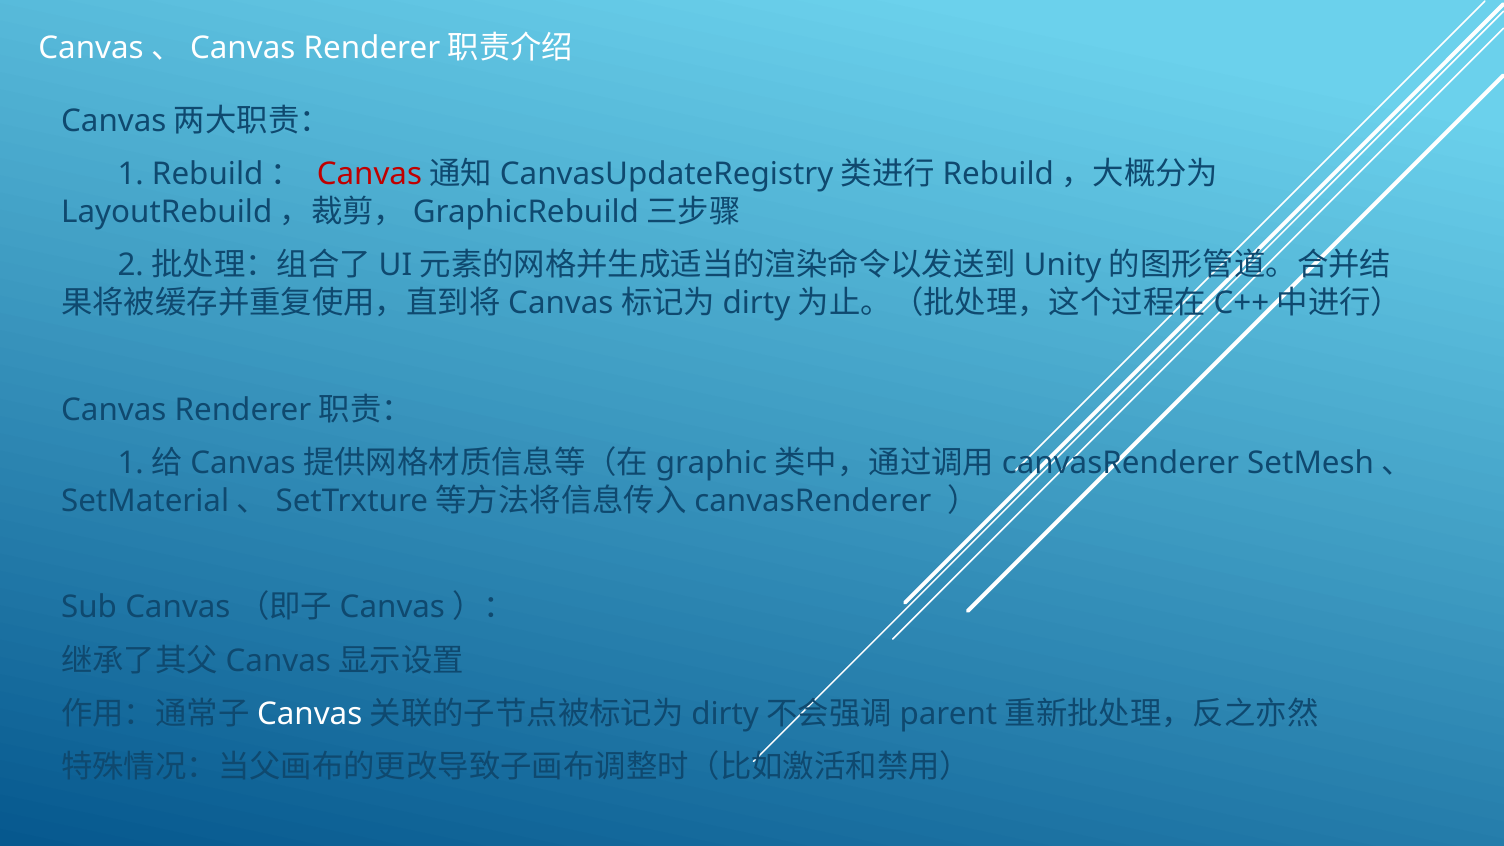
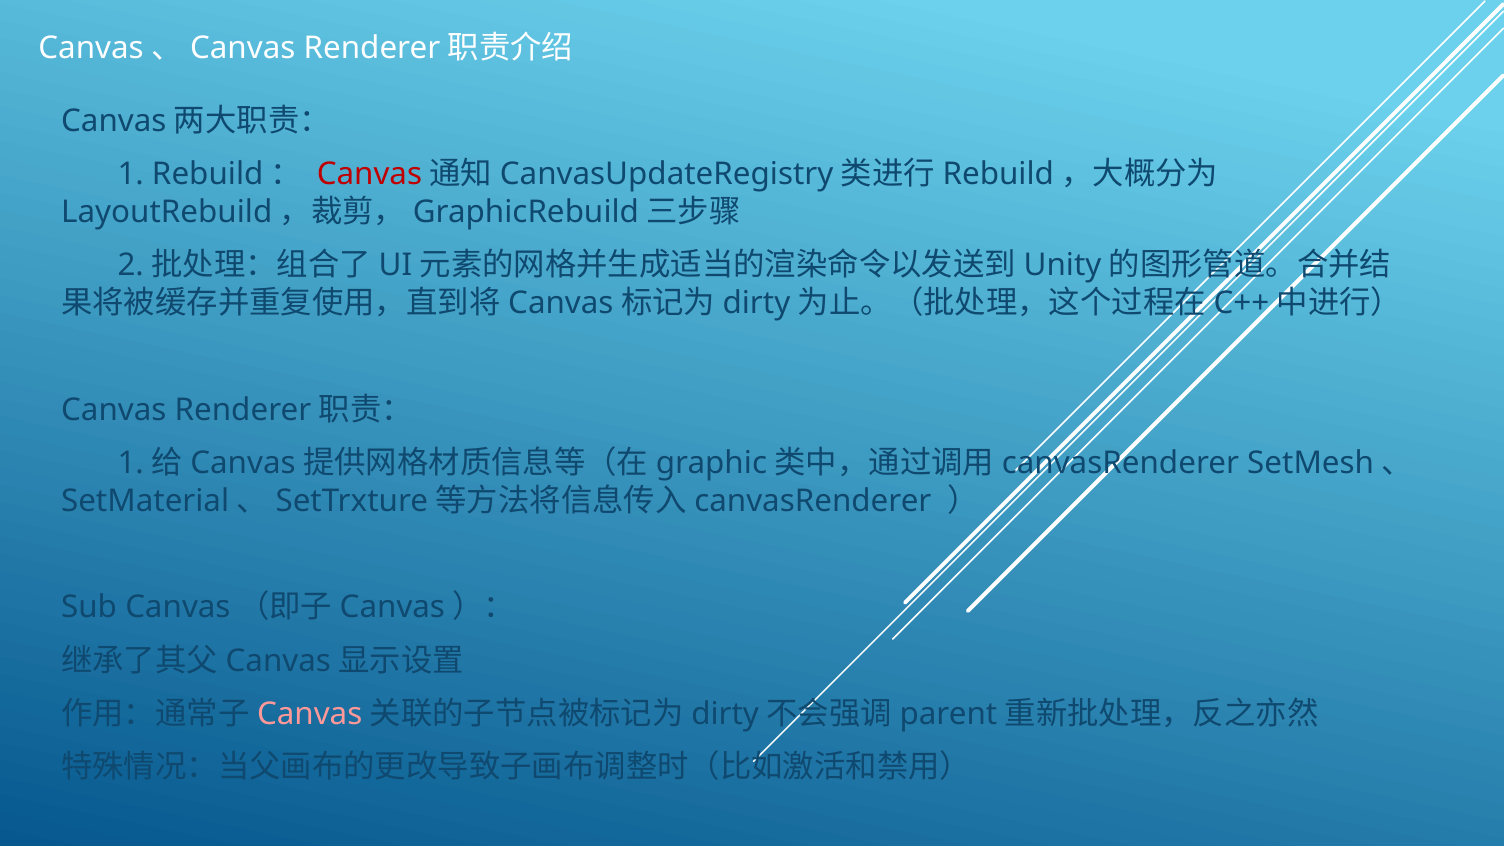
Canvas at (310, 714) colour: white -> pink
